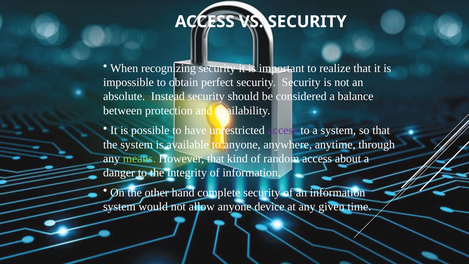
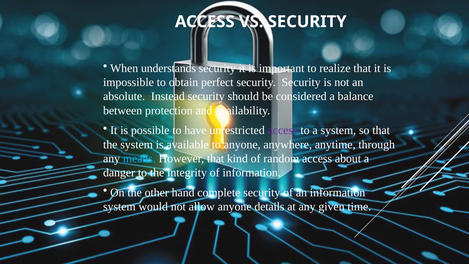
recognizing: recognizing -> understands
means colour: light green -> light blue
device: device -> details
